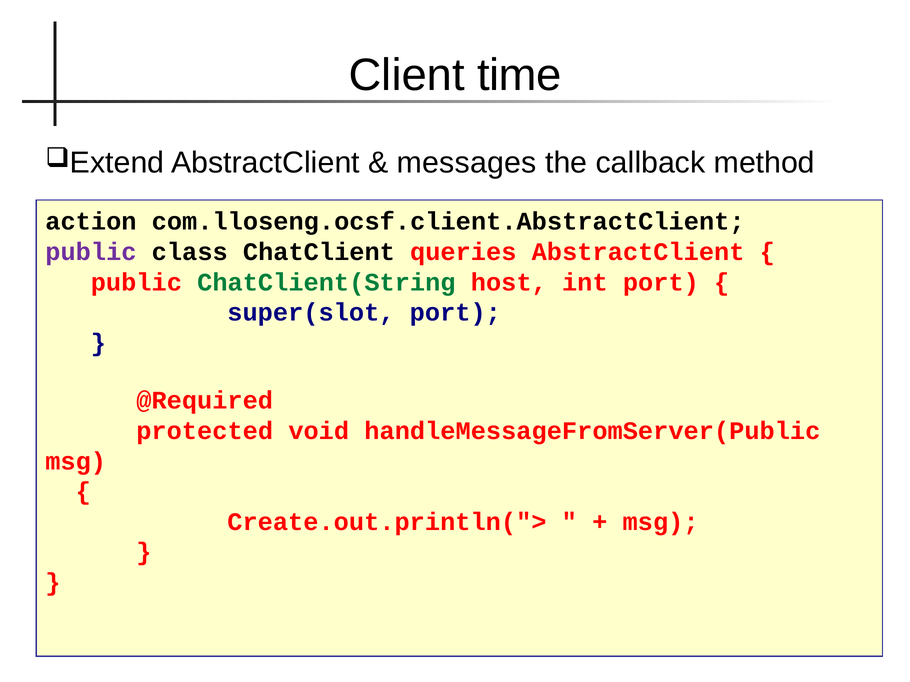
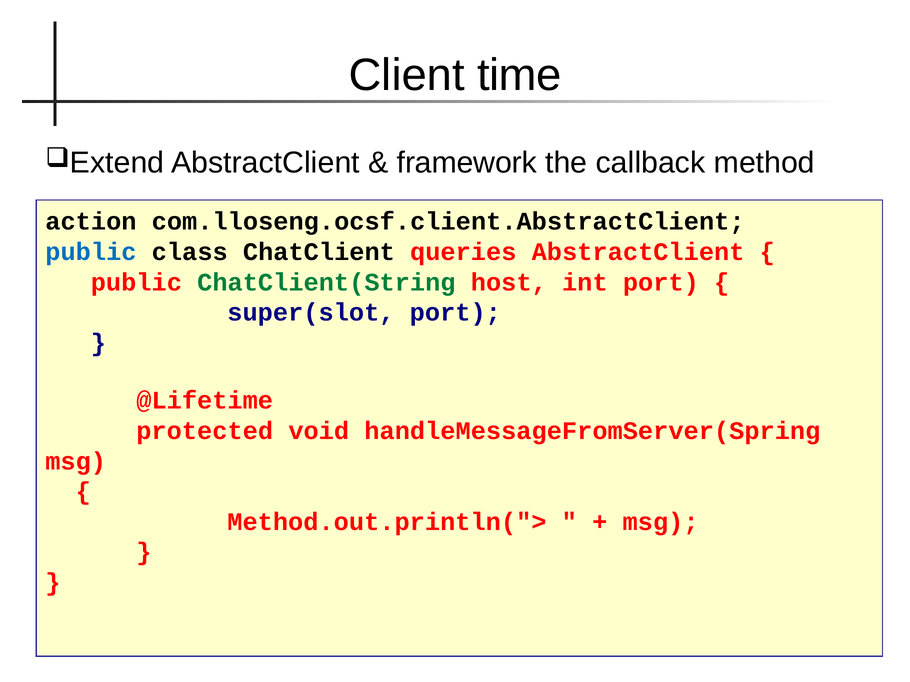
messages: messages -> framework
public at (91, 252) colour: purple -> blue
@Required: @Required -> @Lifetime
handleMessageFromServer(Public: handleMessageFromServer(Public -> handleMessageFromServer(Spring
Create.out.println(">: Create.out.println("> -> Method.out.println(">
